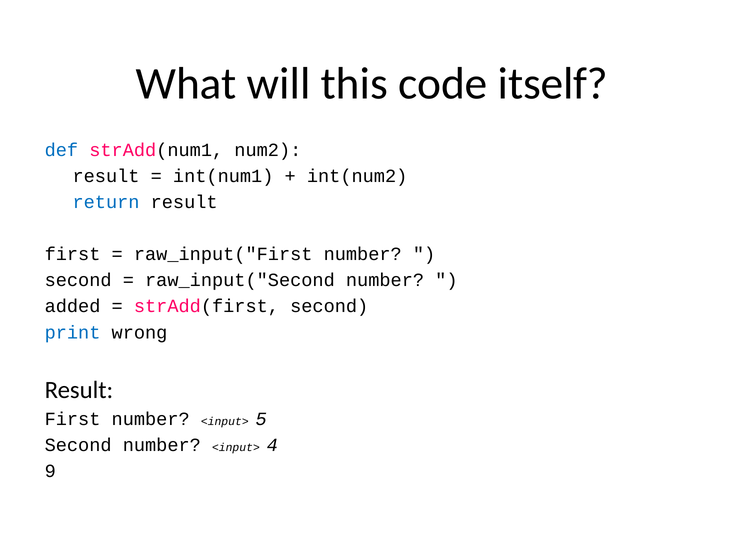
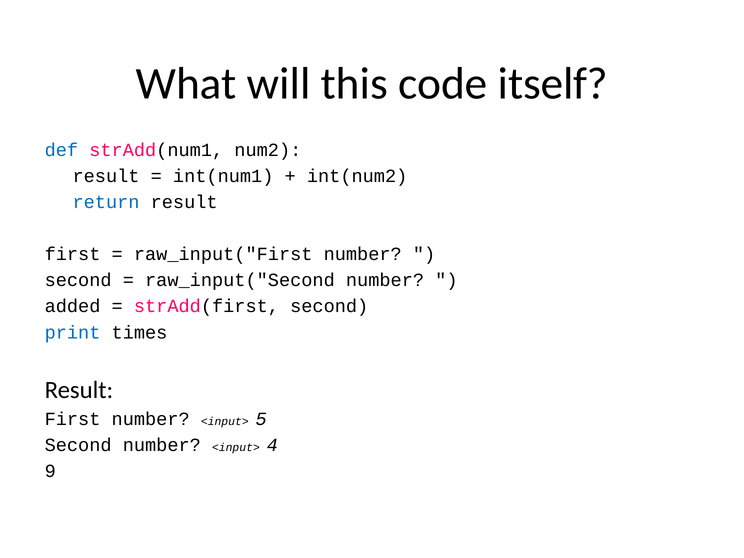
wrong: wrong -> times
